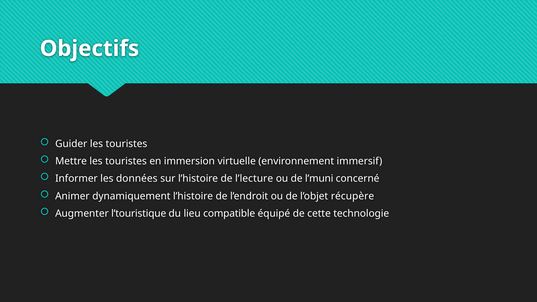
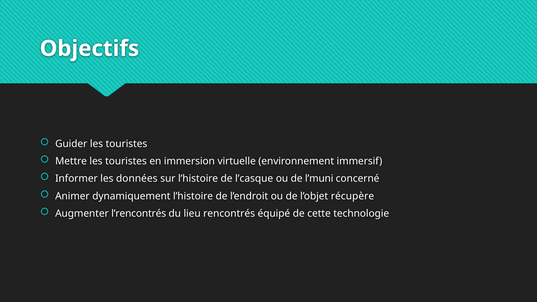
l’lecture: l’lecture -> l’casque
l’touristique: l’touristique -> l’rencontrés
compatible: compatible -> rencontrés
